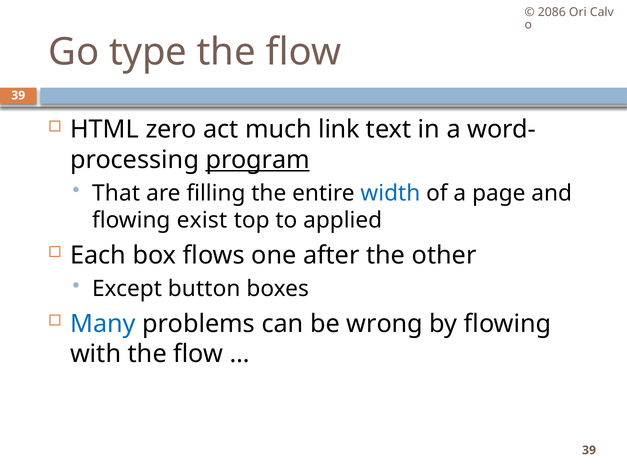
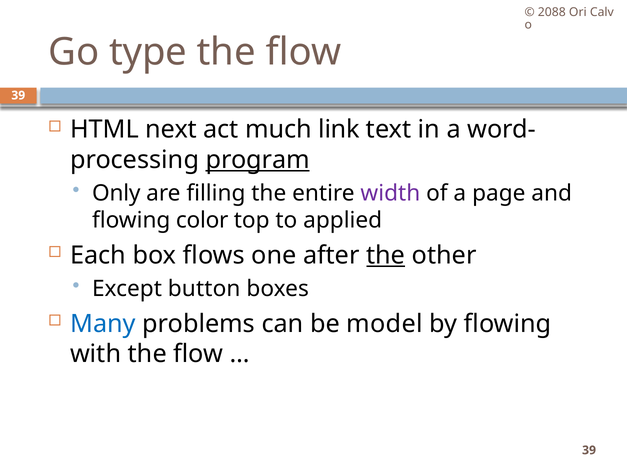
2086: 2086 -> 2088
zero: zero -> next
That: That -> Only
width colour: blue -> purple
exist: exist -> color
the at (386, 256) underline: none -> present
wrong: wrong -> model
